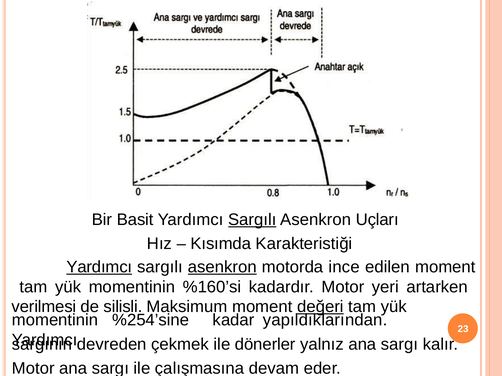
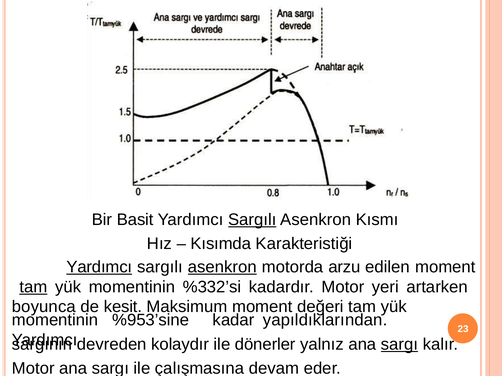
Uçları: Uçları -> Kısmı
ince: ince -> arzu
tam at (33, 287) underline: none -> present
%160’si: %160’si -> %332’si
verilmesi: verilmesi -> boyunca
silisli: silisli -> kesit
değeri underline: present -> none
%254’sine: %254’sine -> %953’sine
çekmek: çekmek -> kolaydır
sargı at (400, 345) underline: none -> present
